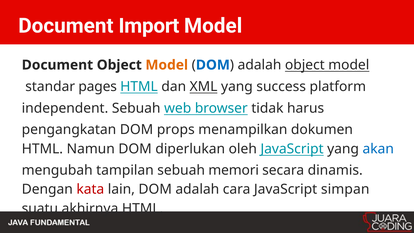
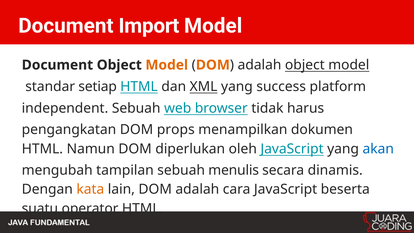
DOM at (213, 65) colour: blue -> orange
pages: pages -> setiap
memori: memori -> menulis
kata colour: red -> orange
simpan: simpan -> beserta
akhirnya: akhirnya -> operator
